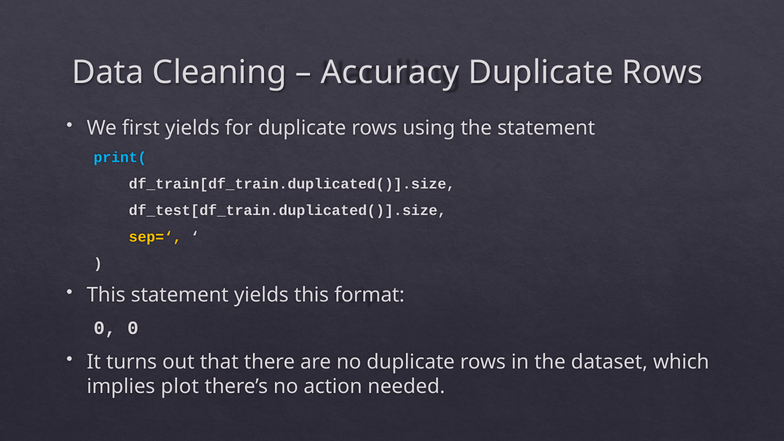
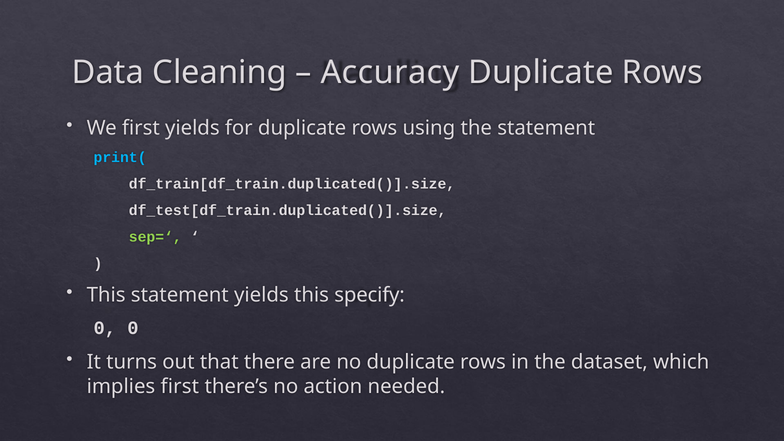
sep=‘ colour: yellow -> light green
format: format -> specify
implies plot: plot -> first
